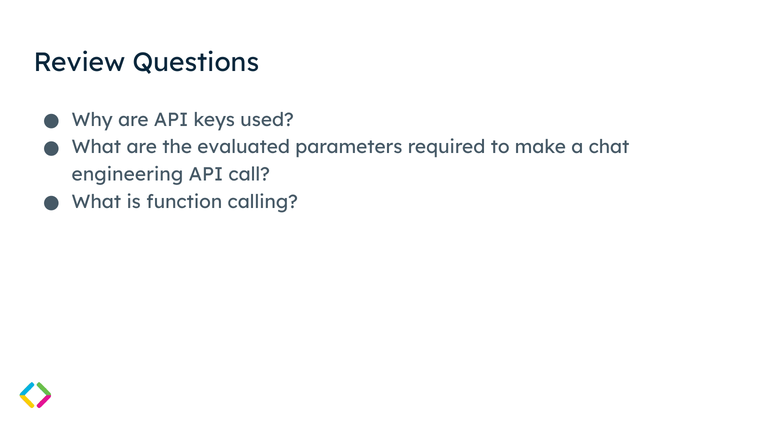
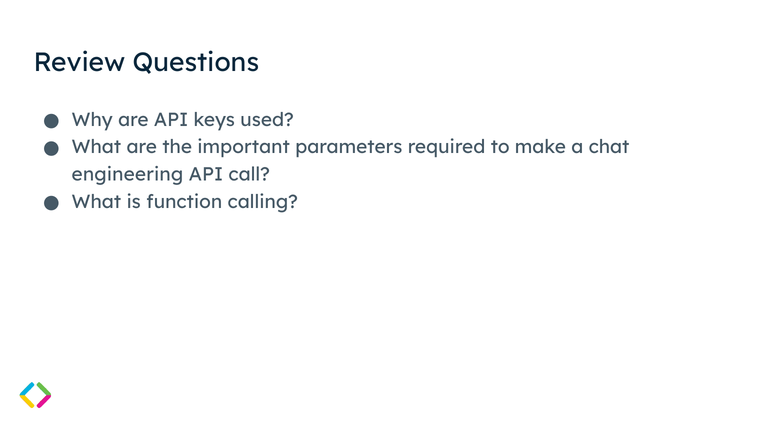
evaluated: evaluated -> important
